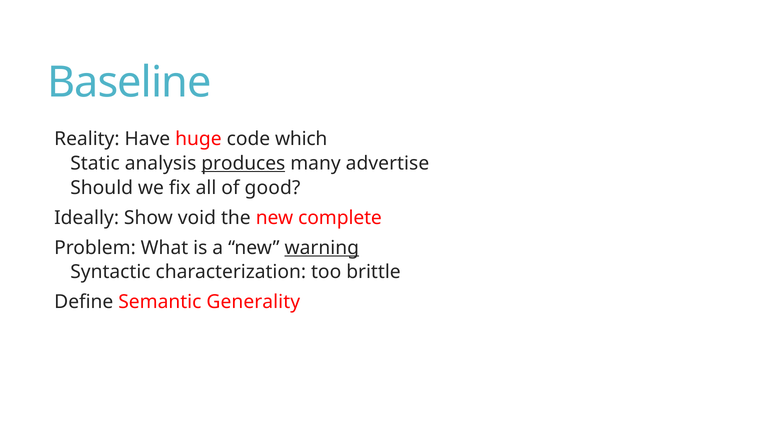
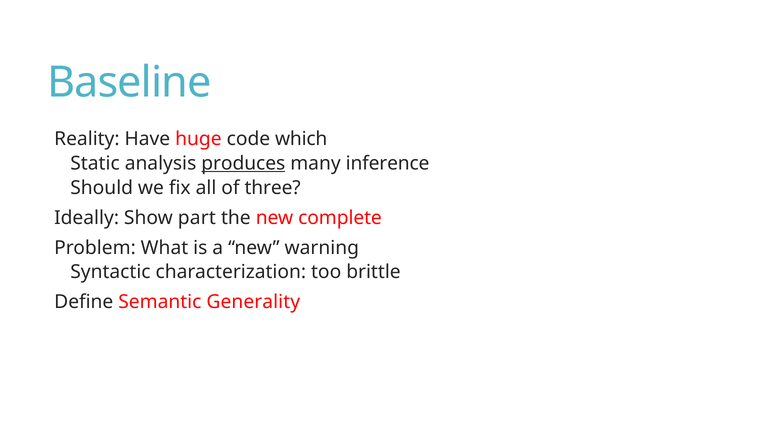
advertise: advertise -> inference
good: good -> three
void: void -> part
warning underline: present -> none
